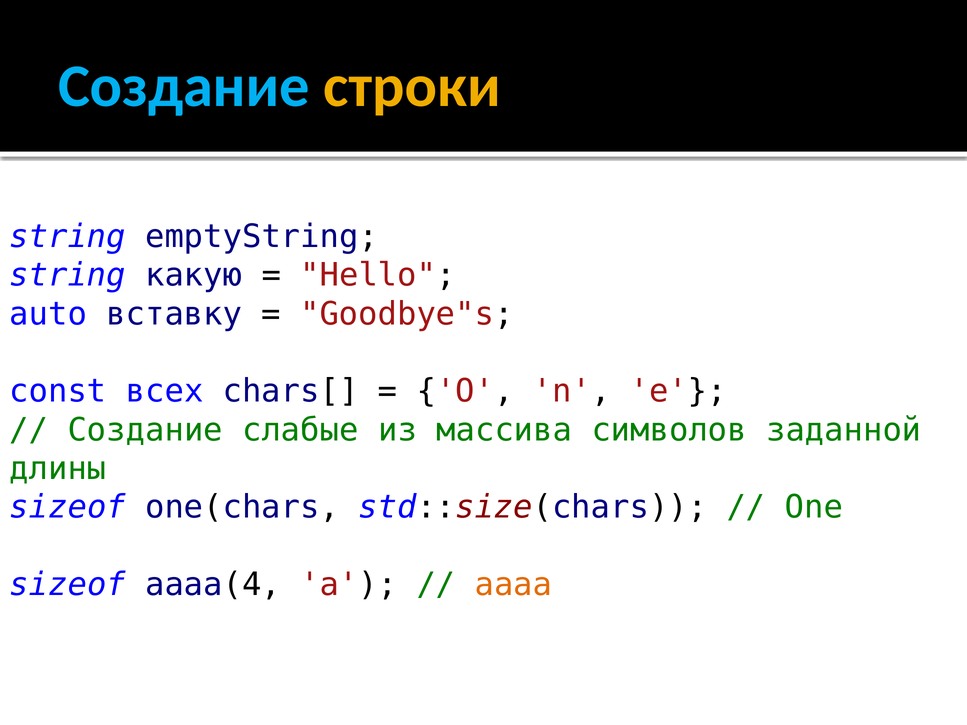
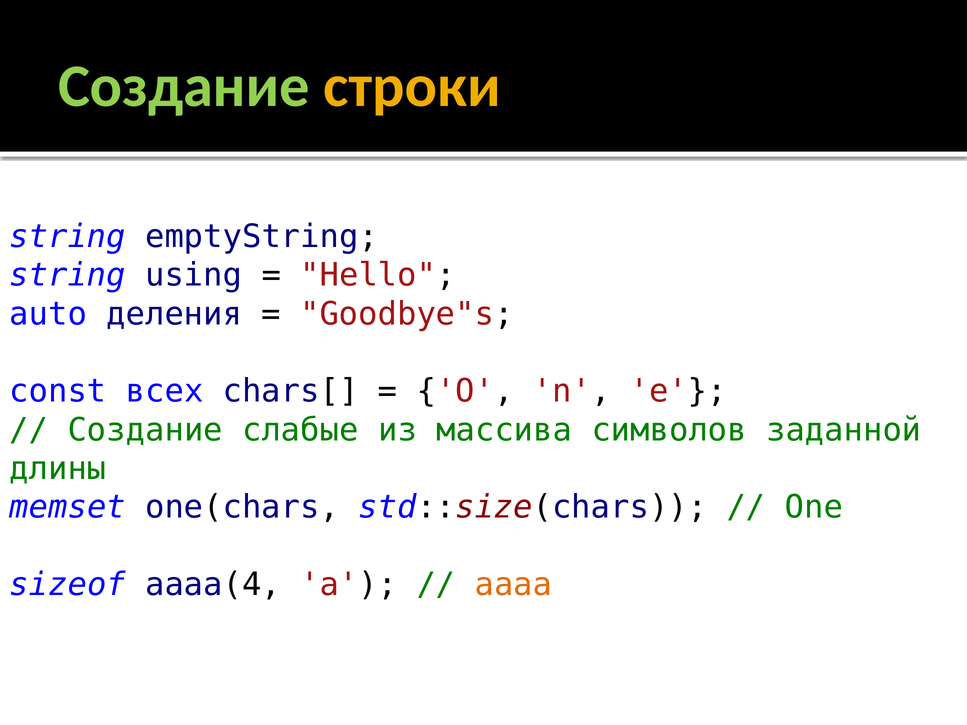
Создание at (184, 86) colour: light blue -> light green
какую: какую -> using
вставку: вставку -> деления
sizeof at (68, 507): sizeof -> memset
